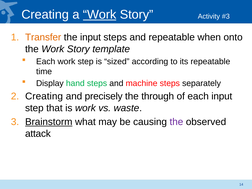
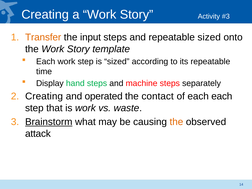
Work at (100, 15) underline: present -> none
repeatable when: when -> sized
precisely: precisely -> operated
through: through -> contact
each input: input -> each
the at (176, 122) colour: purple -> orange
